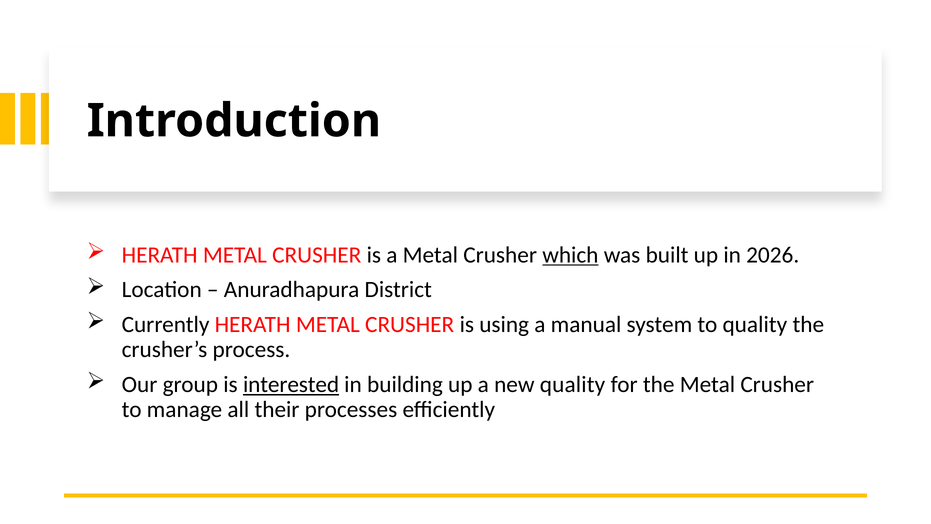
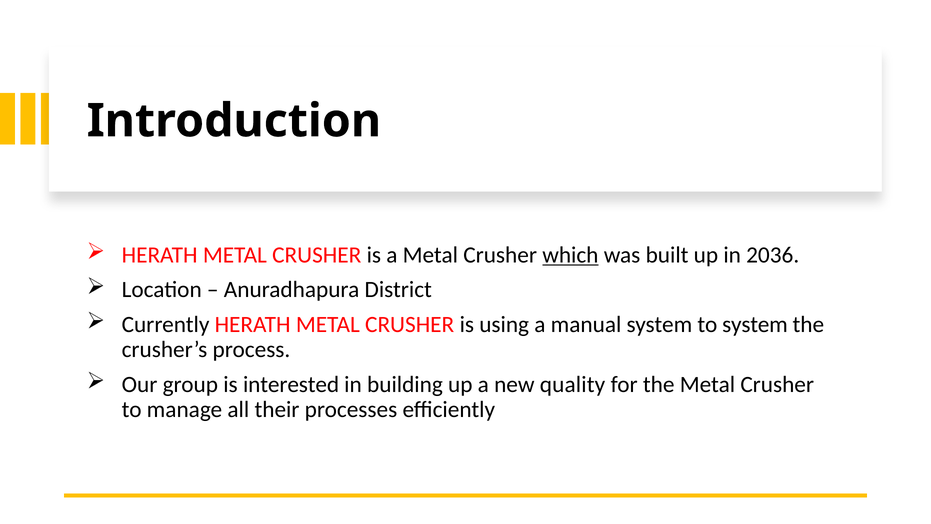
2026: 2026 -> 2036
to quality: quality -> system
interested underline: present -> none
